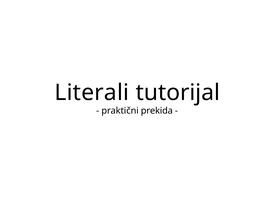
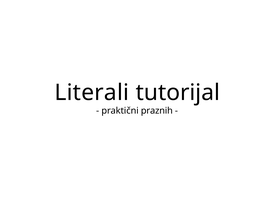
prekida: prekida -> praznih
